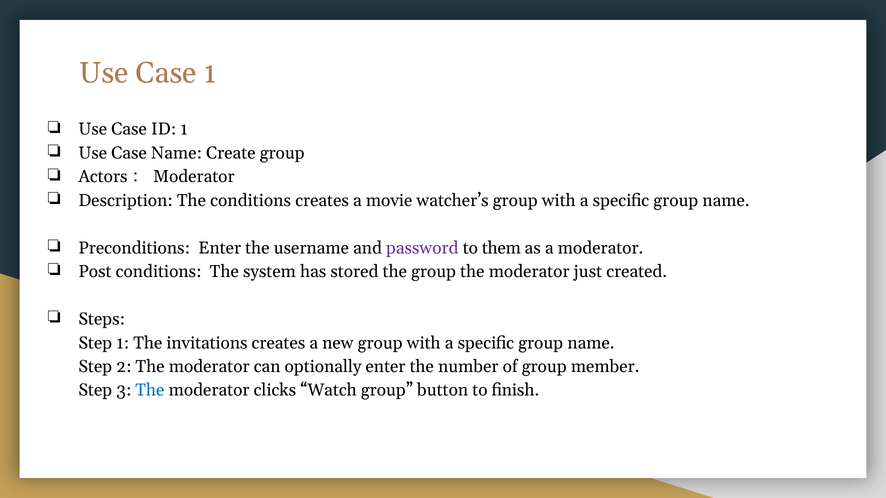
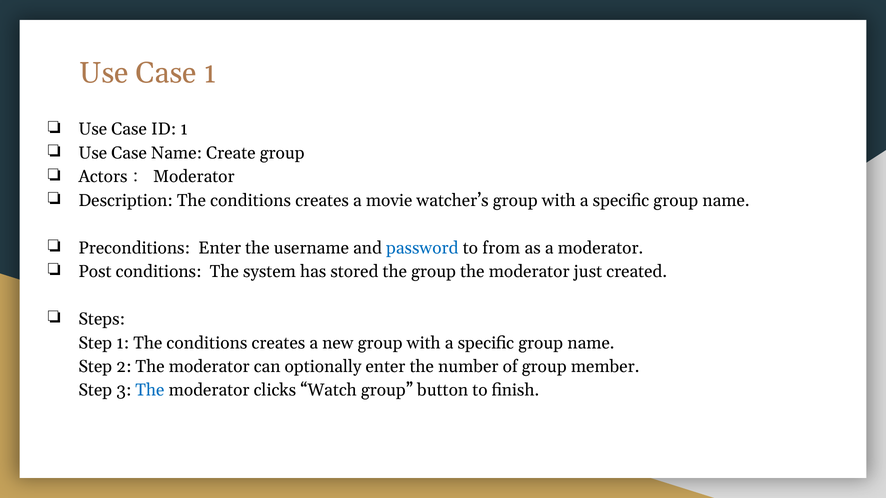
password colour: purple -> blue
them: them -> from
1 The invitations: invitations -> conditions
